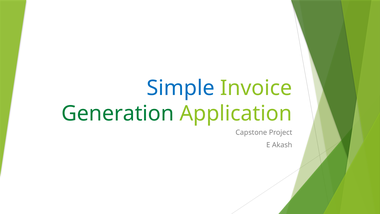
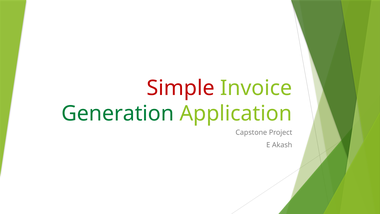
Simple colour: blue -> red
